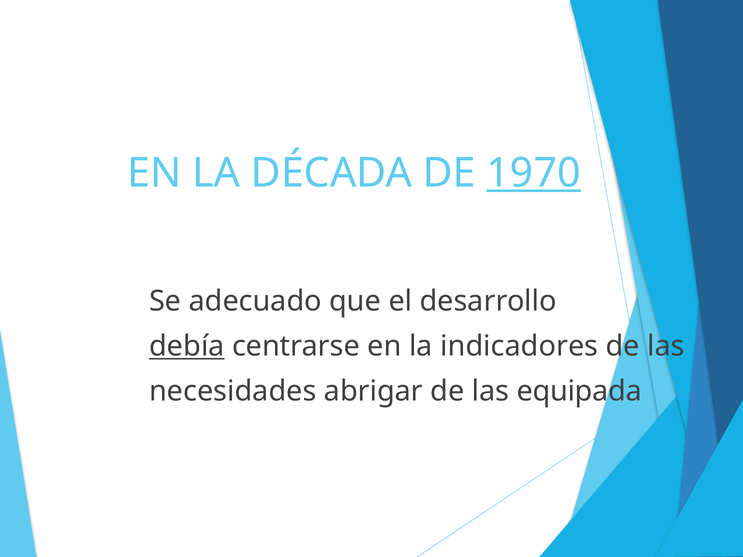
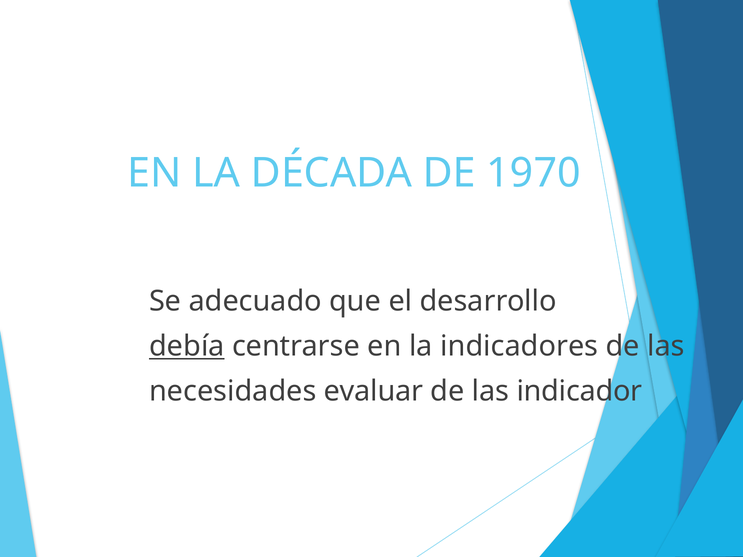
1970 underline: present -> none
abrigar: abrigar -> evaluar
equipada: equipada -> indicador
